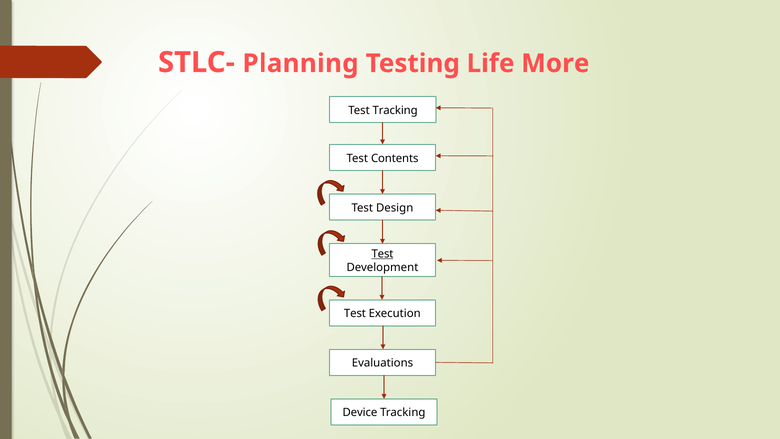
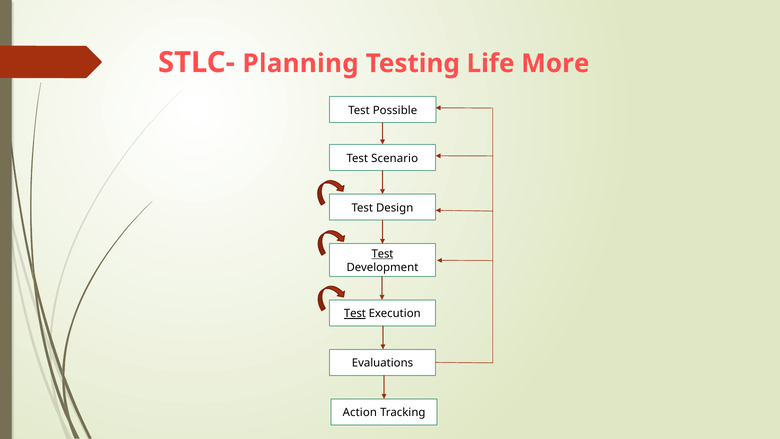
Test Tracking: Tracking -> Possible
Contents: Contents -> Scenario
Test at (355, 314) underline: none -> present
Device: Device -> Action
